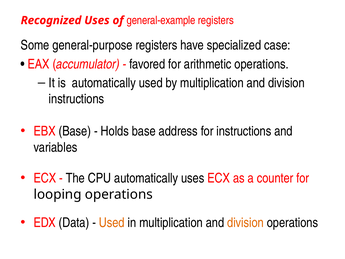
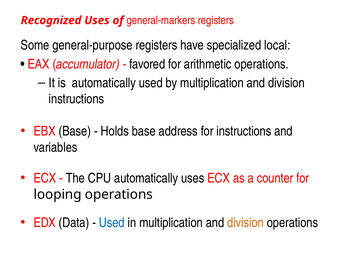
general-example: general-example -> general-markers
case: case -> local
Used at (112, 222) colour: orange -> blue
